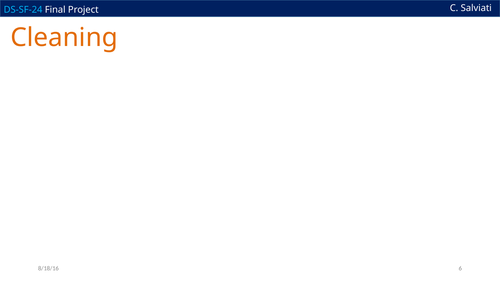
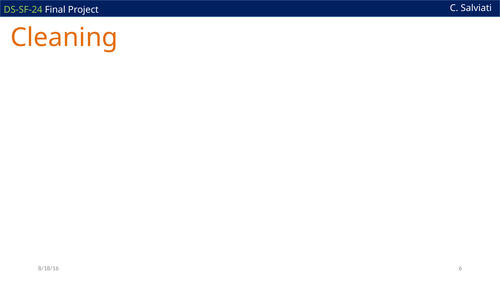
DS-SF-24 colour: light blue -> light green
